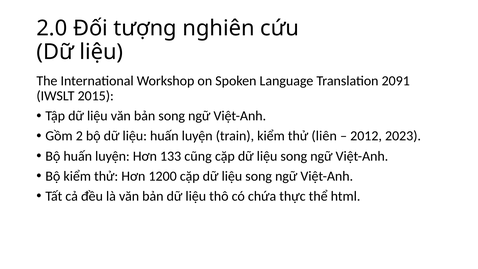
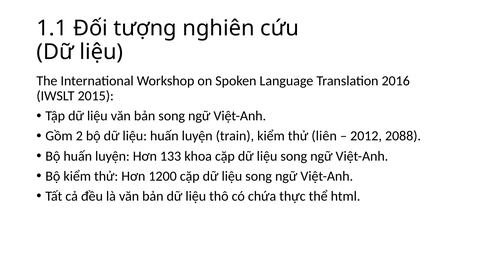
2.0: 2.0 -> 1.1
2091: 2091 -> 2016
2023: 2023 -> 2088
cũng: cũng -> khoa
